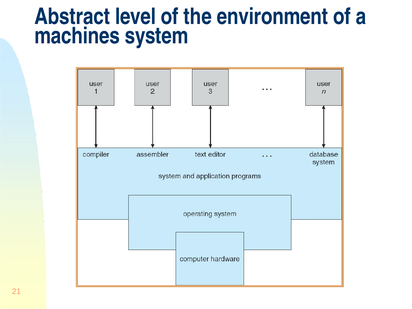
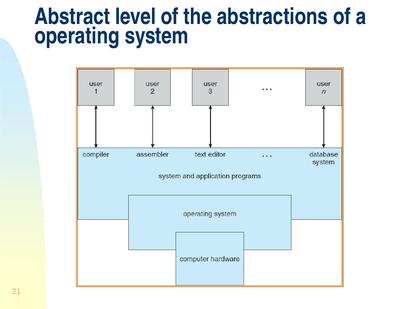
environment: environment -> abstractions
machines: machines -> operating
